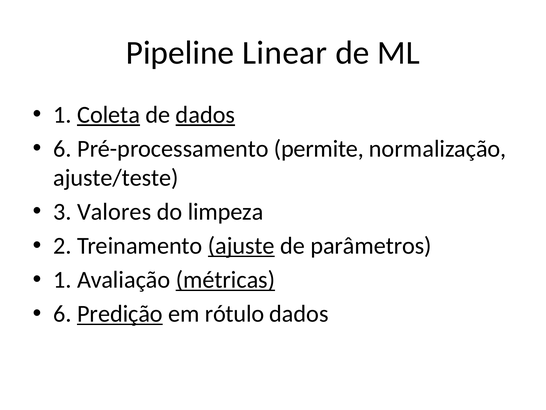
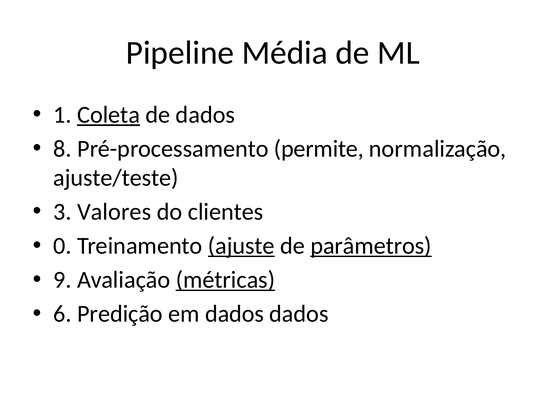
Linear: Linear -> Média
dados at (205, 115) underline: present -> none
6 at (62, 149): 6 -> 8
limpeza: limpeza -> clientes
2: 2 -> 0
parâmetros underline: none -> present
1 at (62, 280): 1 -> 9
Predição underline: present -> none
em rótulo: rótulo -> dados
